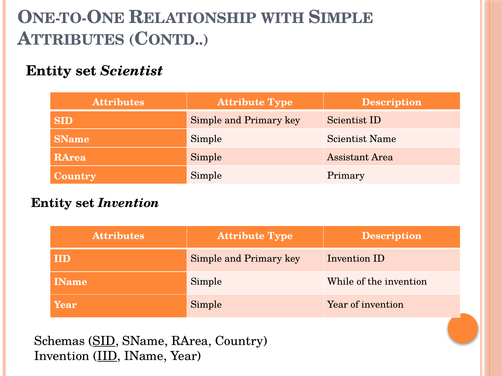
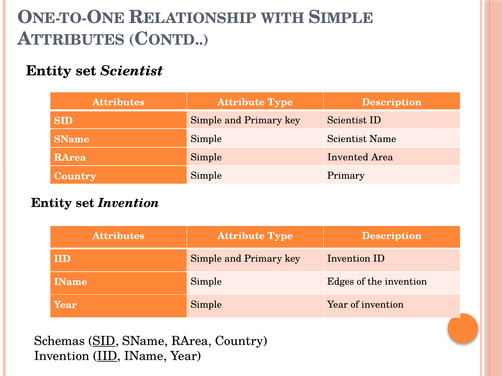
Assistant: Assistant -> Invented
While: While -> Edges
